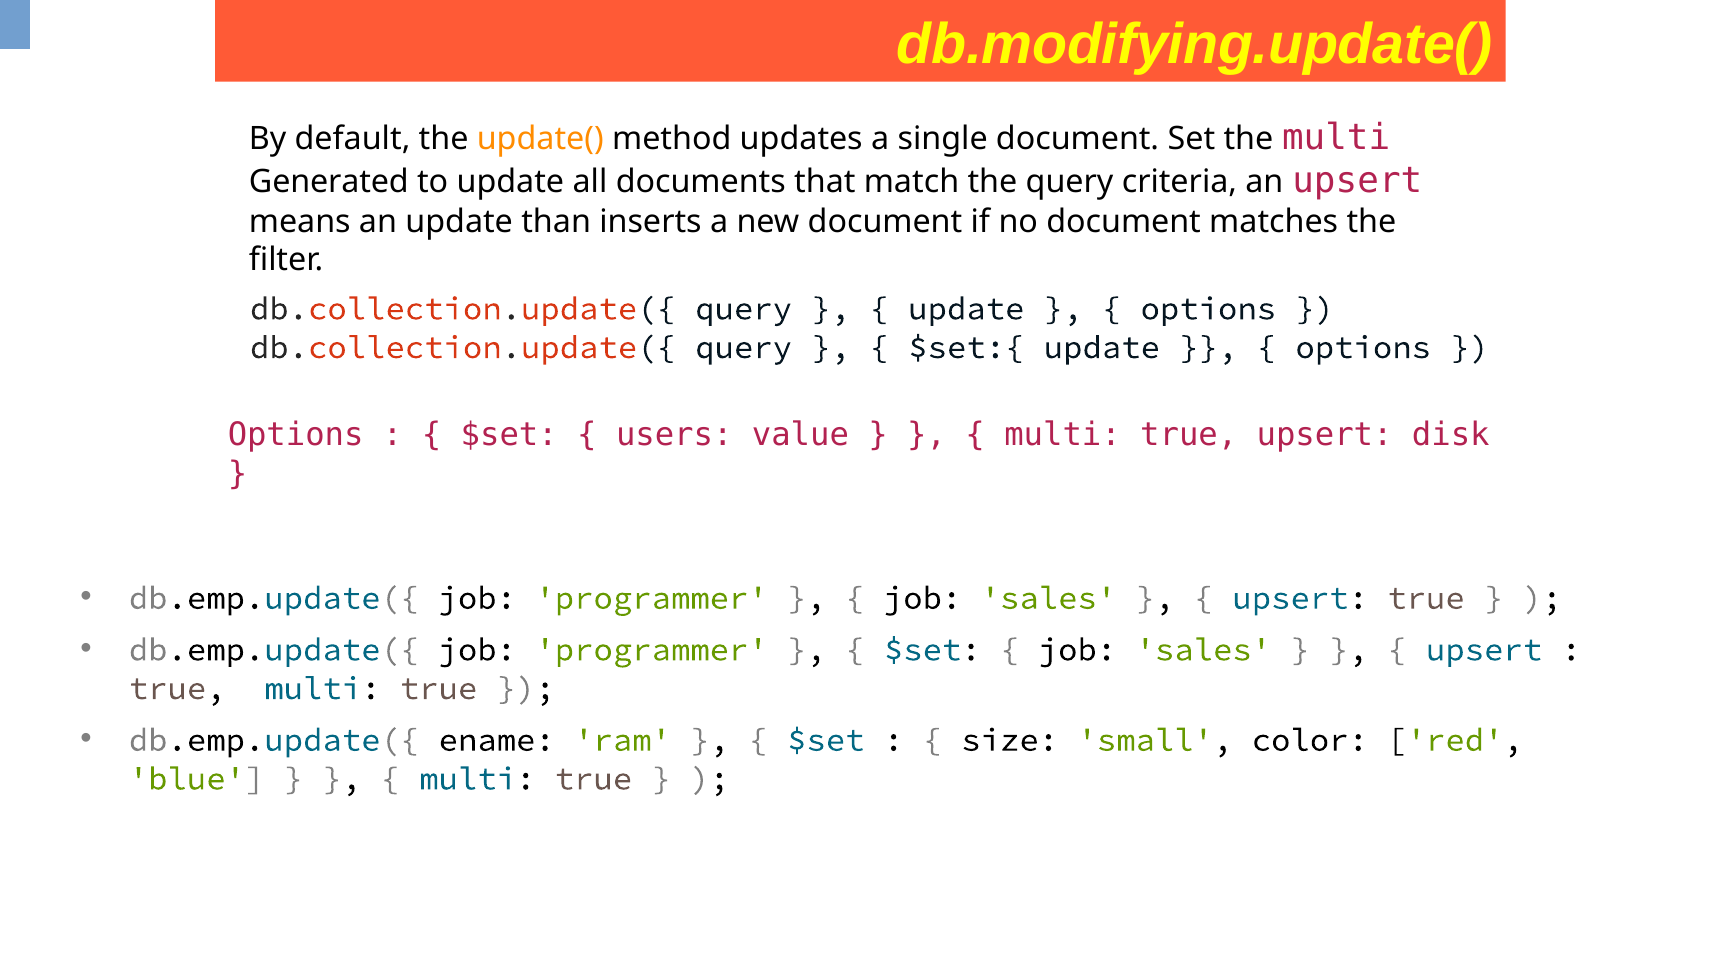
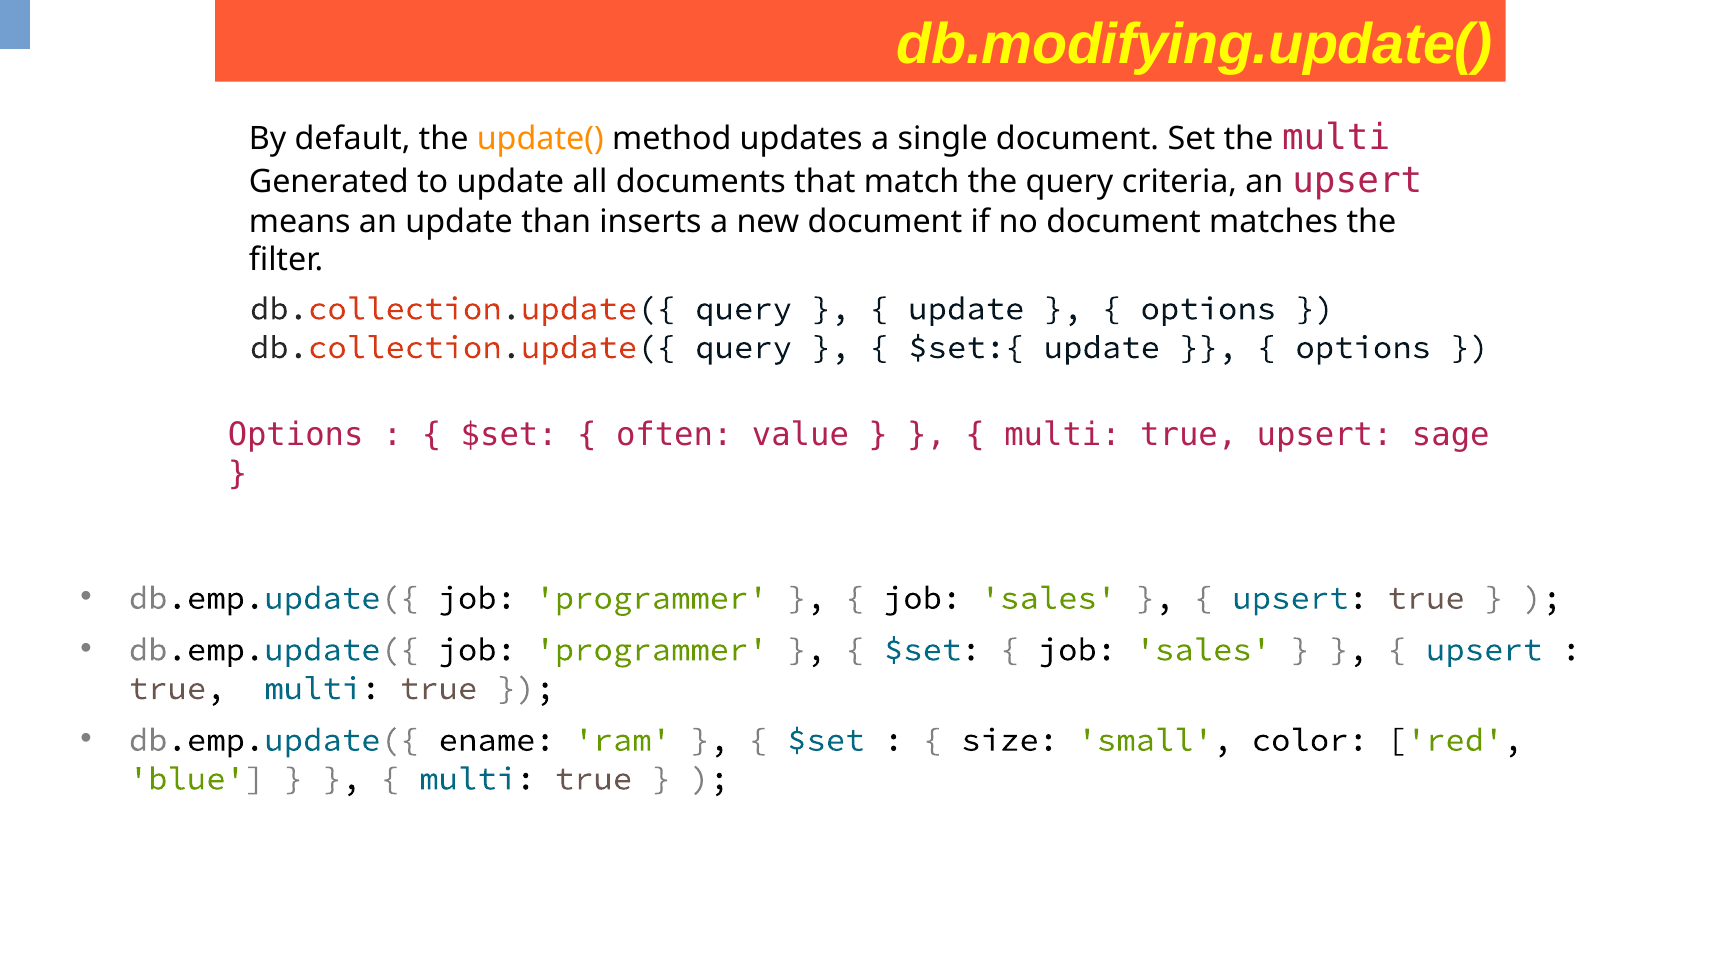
users: users -> often
disk: disk -> sage
